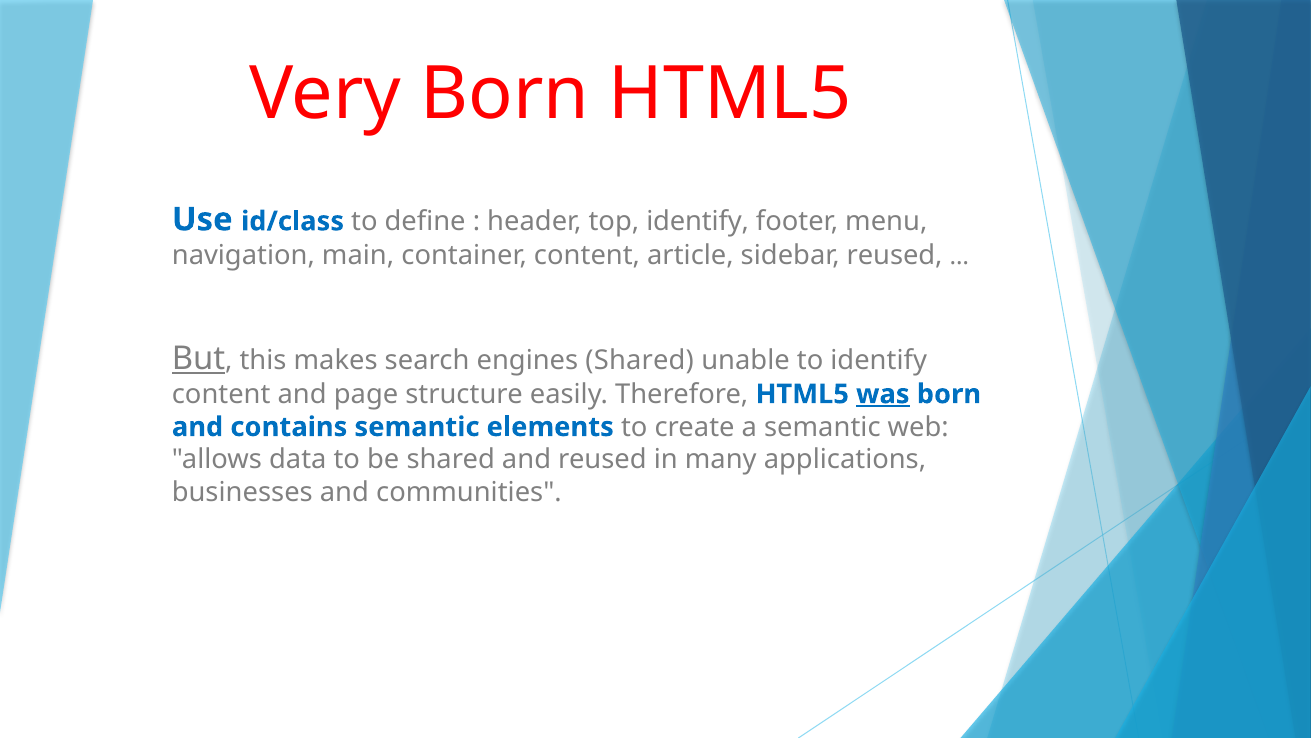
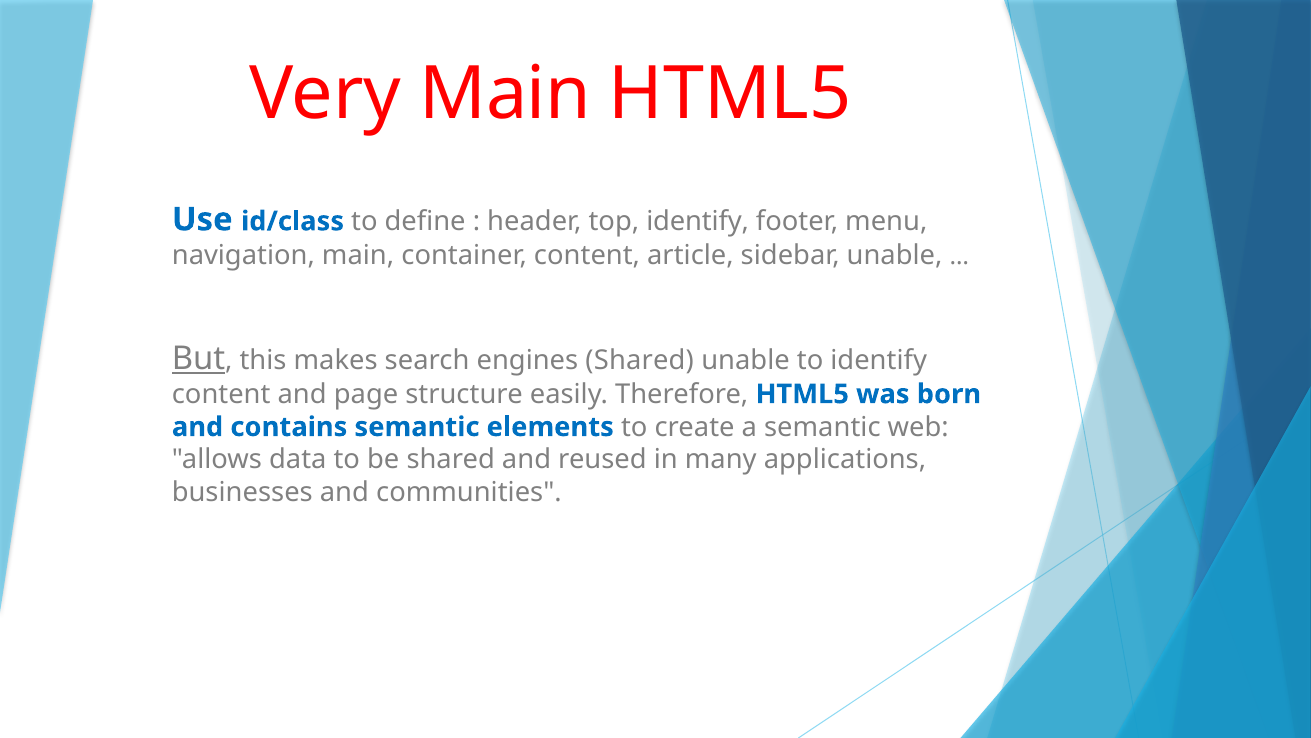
Very Born: Born -> Main
sidebar reused: reused -> unable
was underline: present -> none
